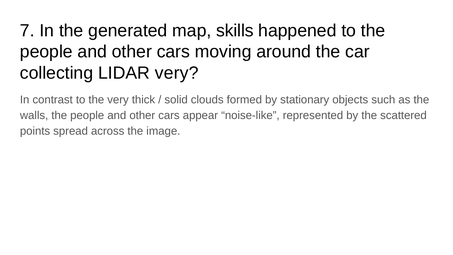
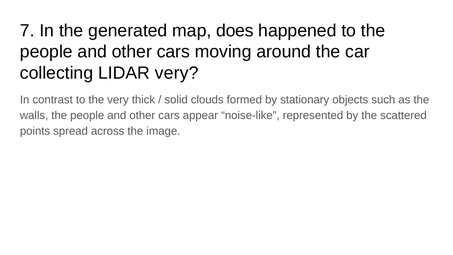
skills: skills -> does
